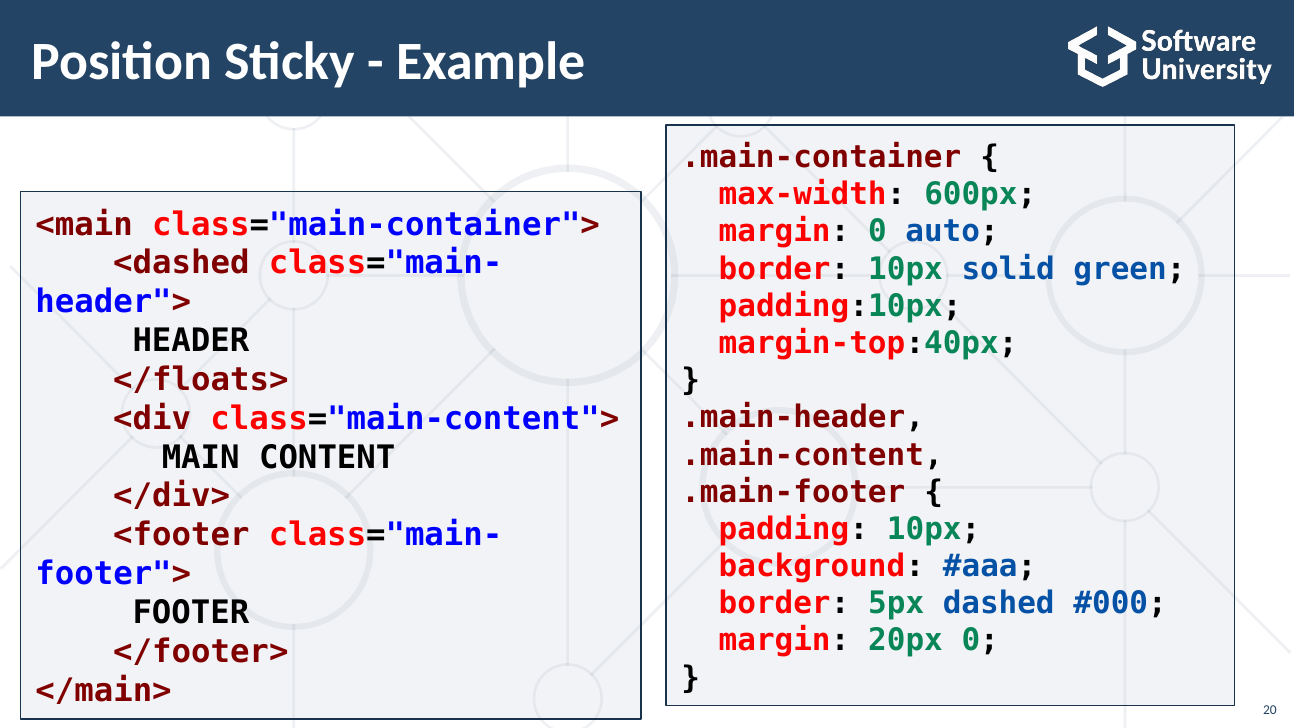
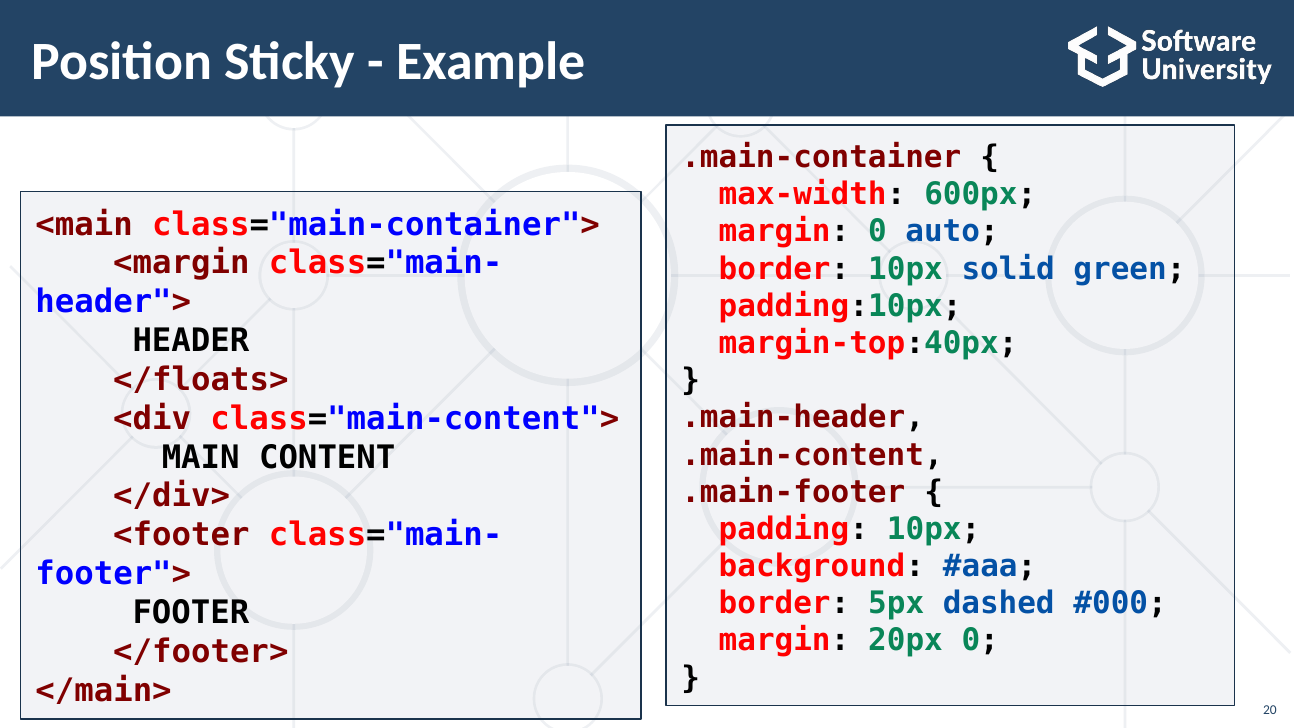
<dashed: <dashed -> <margin
